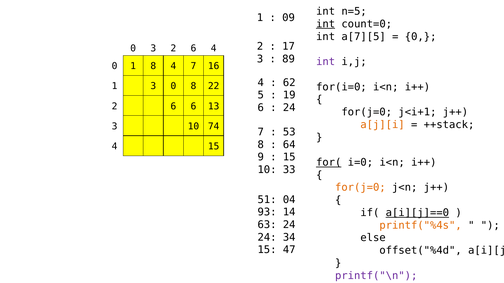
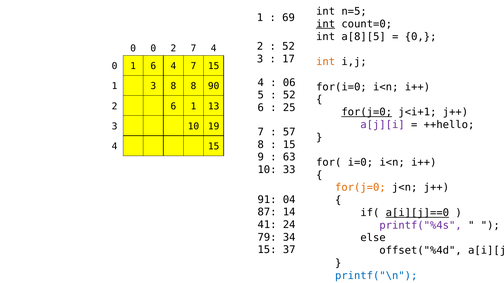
09: 09 -> 69
a[7][5: a[7][5 -> a[8][5
17 at (289, 46): 17 -> 52
0 3: 3 -> 0
2 6: 6 -> 7
89: 89 -> 17
int at (326, 62) colour: purple -> orange
1 8: 8 -> 6
7 16: 16 -> 15
62: 62 -> 06
3 0: 0 -> 8
22: 22 -> 90
19 at (289, 95): 19 -> 52
6 6: 6 -> 1
24 at (289, 108): 24 -> 25
for(j=0 at (367, 112) underline: none -> present
a[j][i colour: orange -> purple
++stack: ++stack -> ++hello
74: 74 -> 19
53: 53 -> 57
64 at (289, 145): 64 -> 15
15 at (289, 157): 15 -> 63
for( underline: present -> none
51: 51 -> 91
93: 93 -> 87
63: 63 -> 41
printf("%4s colour: orange -> purple
24 at (267, 238): 24 -> 79
47: 47 -> 37
printf("\n colour: purple -> blue
